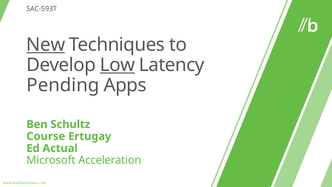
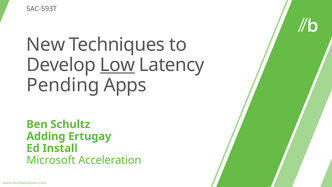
New underline: present -> none
Course: Course -> Adding
Actual: Actual -> Install
